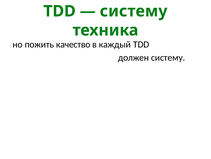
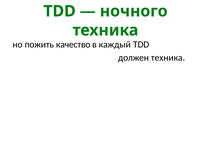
систему at (134, 11): систему -> ночного
должен систему: систему -> техника
